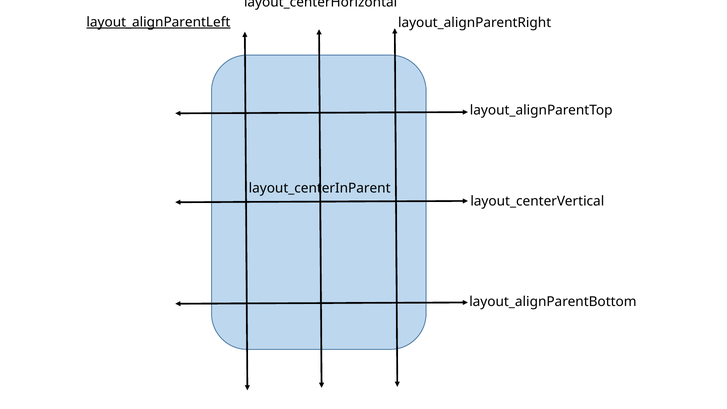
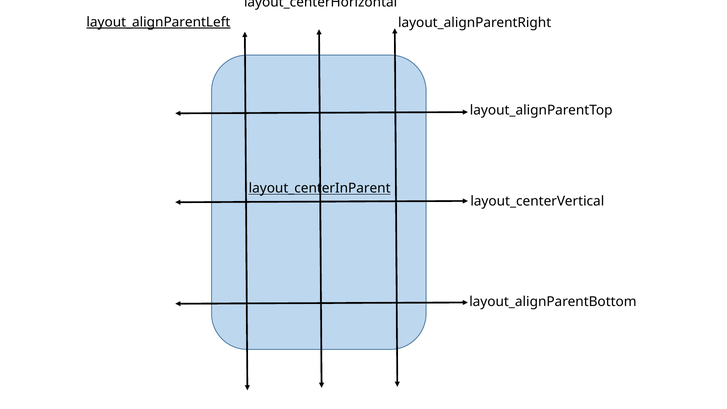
layout_centerInParent underline: none -> present
